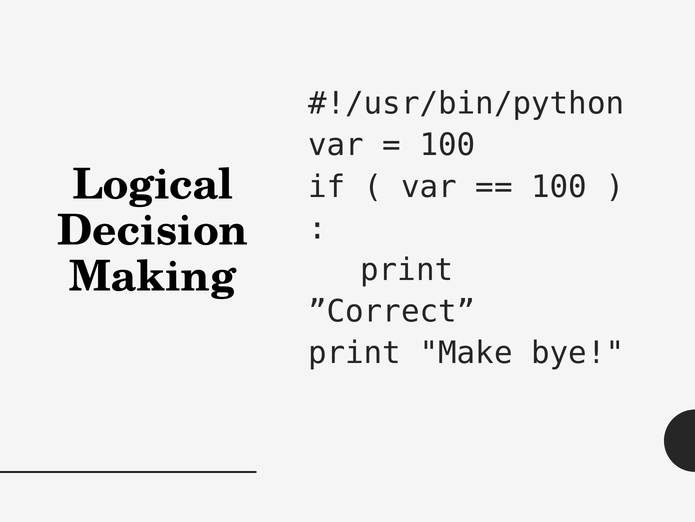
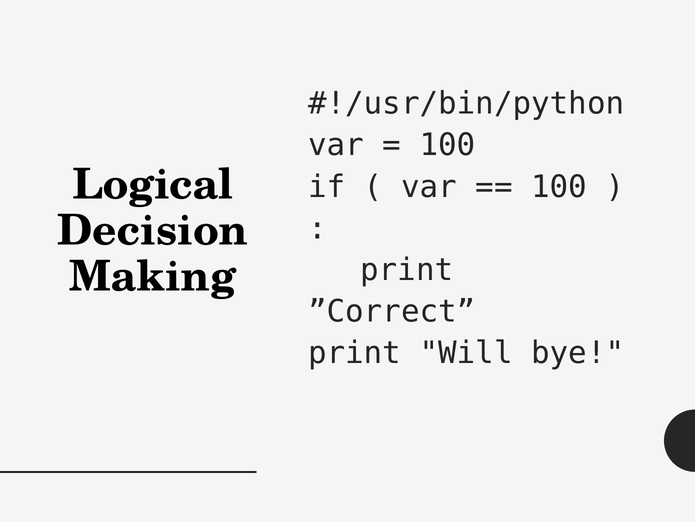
Make: Make -> Will
